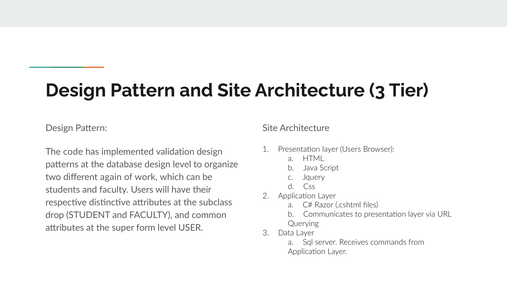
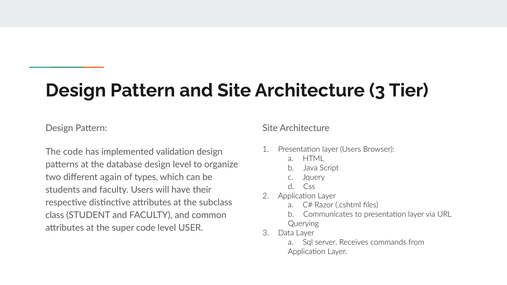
work: work -> types
drop: drop -> class
super form: form -> code
